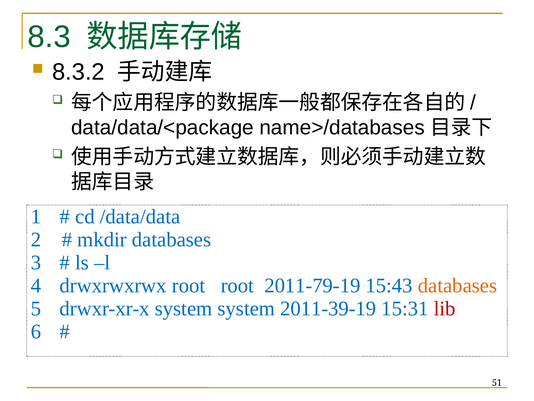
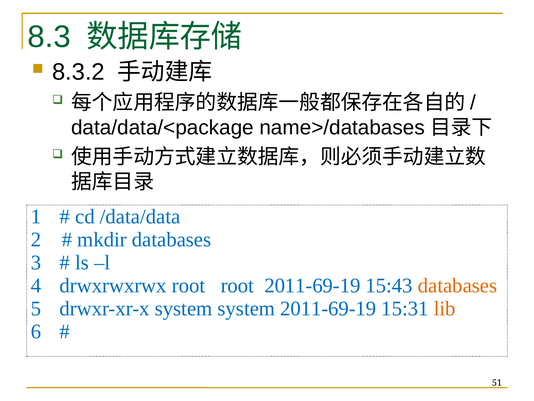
root 2011-79-19: 2011-79-19 -> 2011-69-19
system 2011-39-19: 2011-39-19 -> 2011-69-19
lib colour: red -> orange
